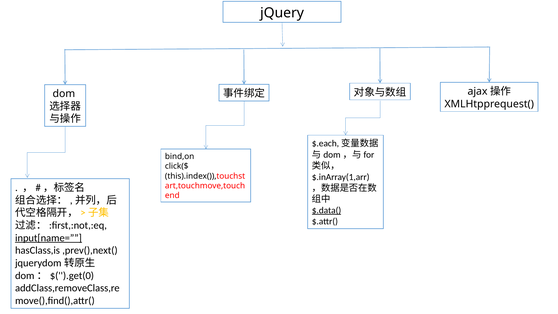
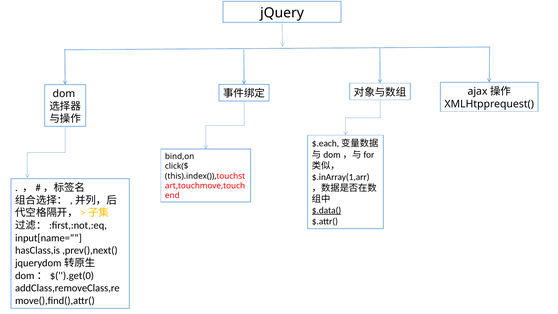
input[name= underline: present -> none
